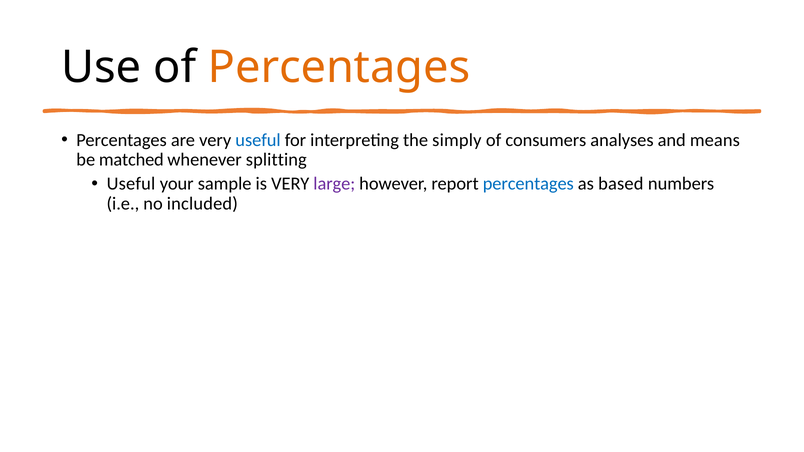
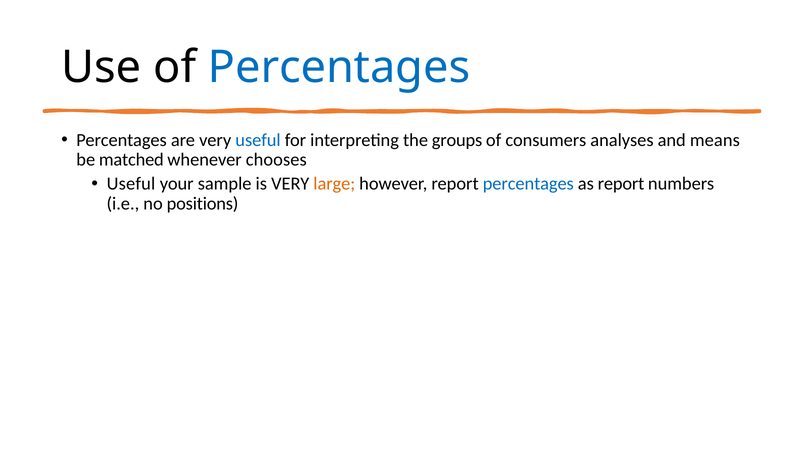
Percentages at (339, 68) colour: orange -> blue
simply: simply -> groups
splitting: splitting -> chooses
large colour: purple -> orange
as based: based -> report
included: included -> positions
